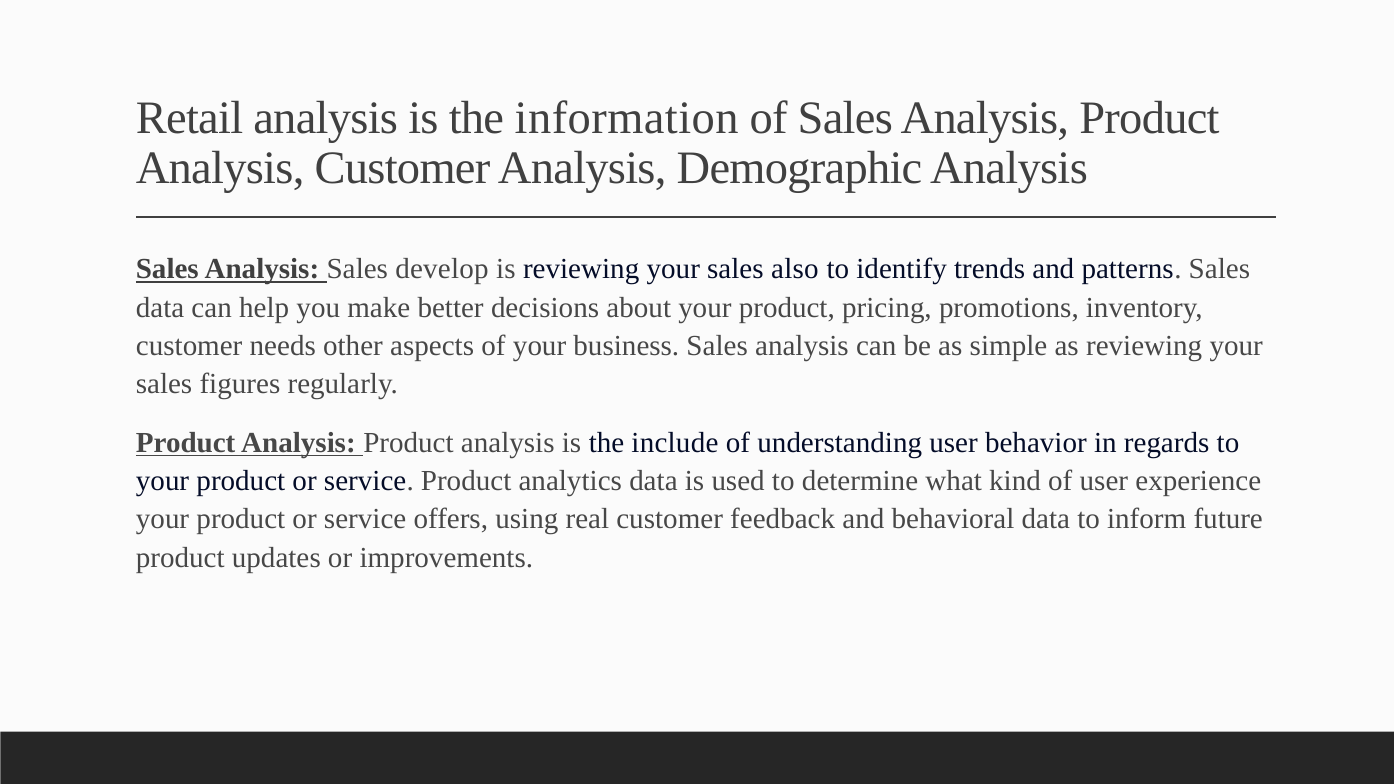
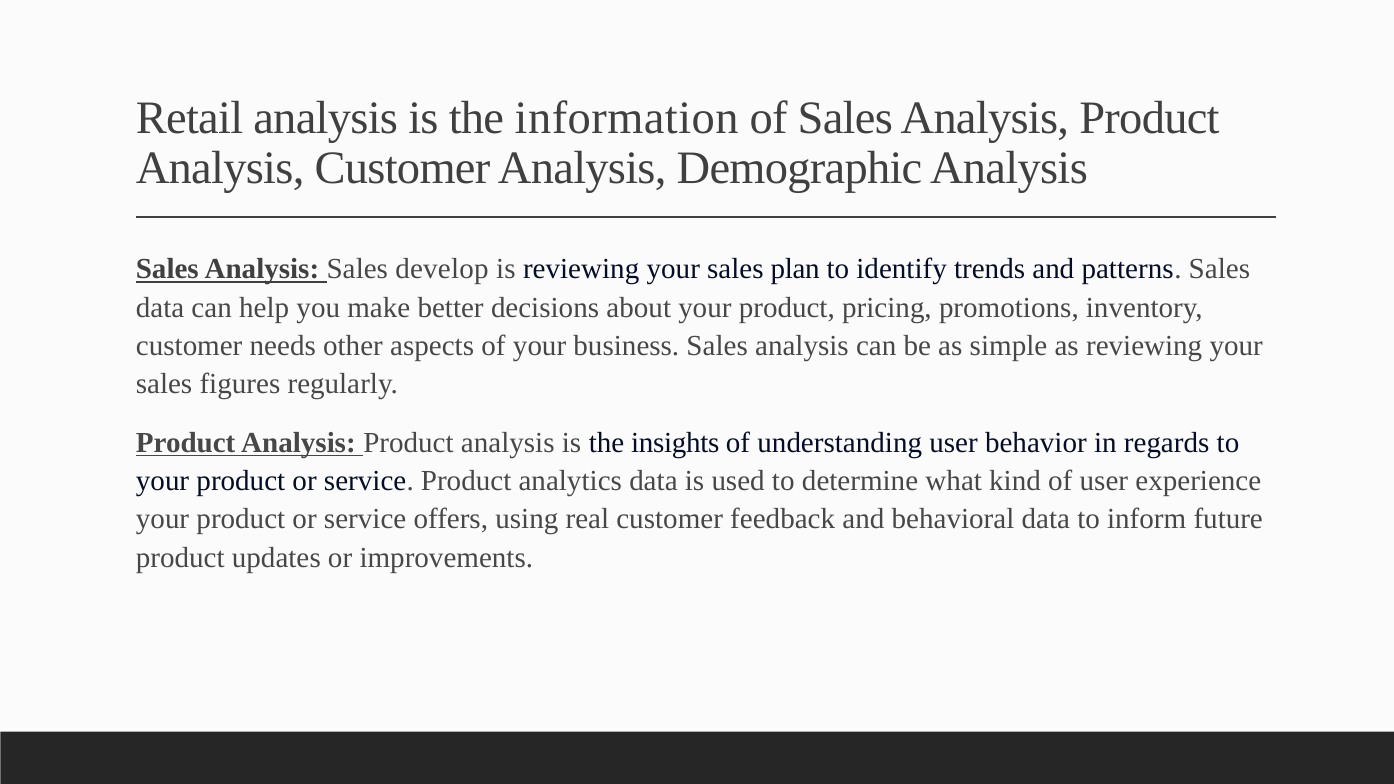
also: also -> plan
include: include -> insights
